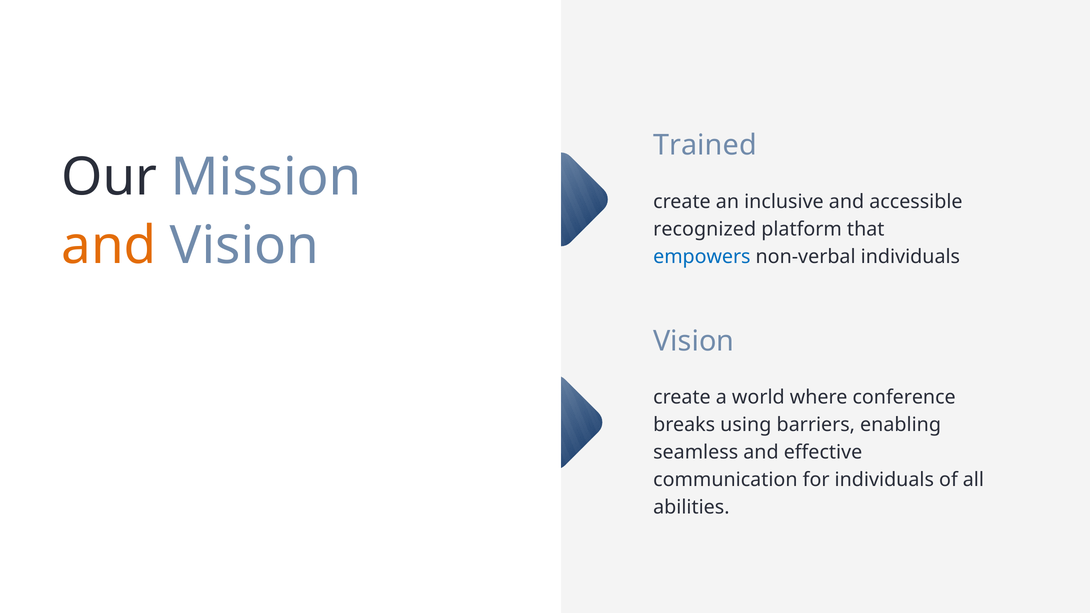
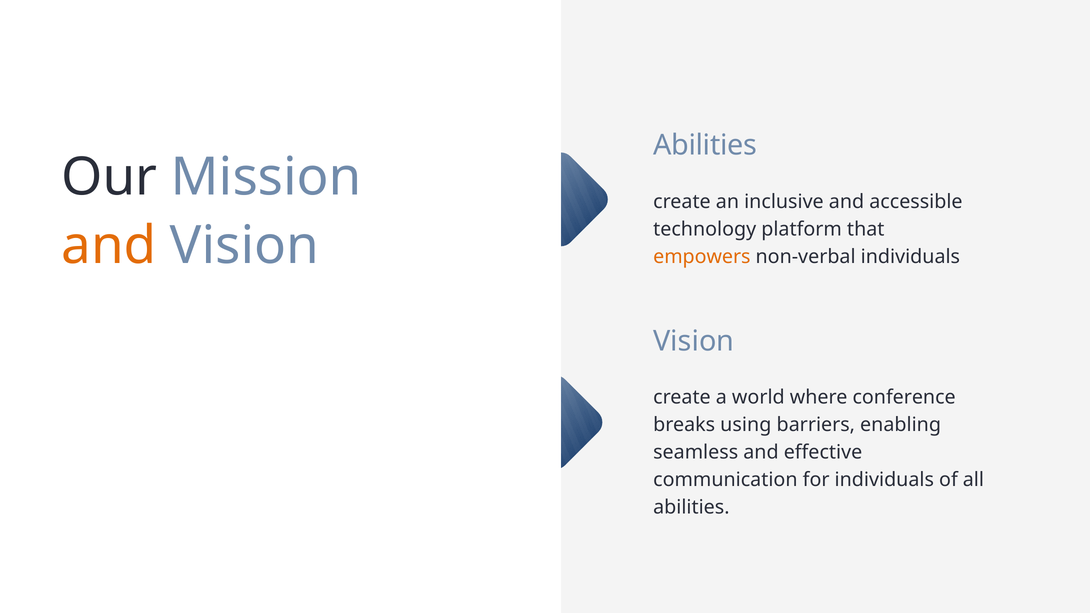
Trained at (705, 145): Trained -> Abilities
recognized: recognized -> technology
empowers colour: blue -> orange
